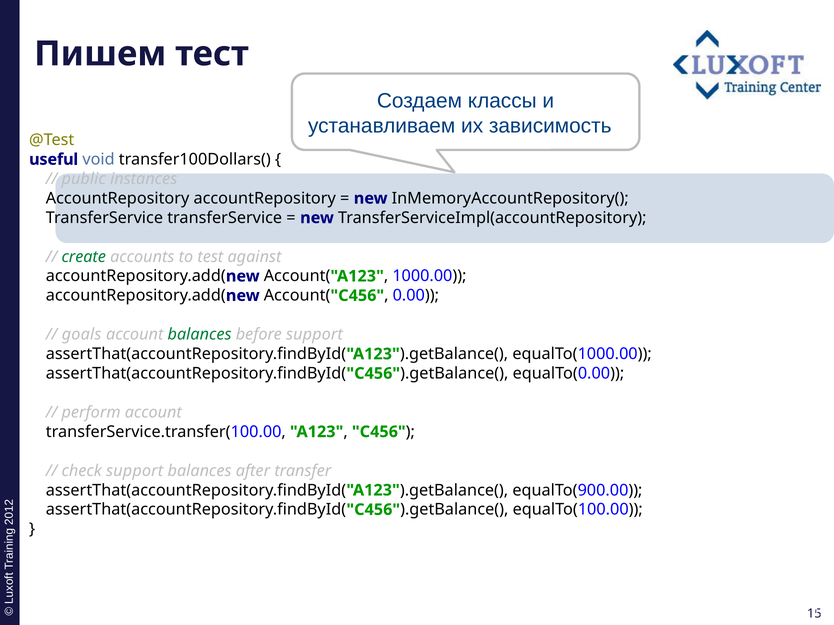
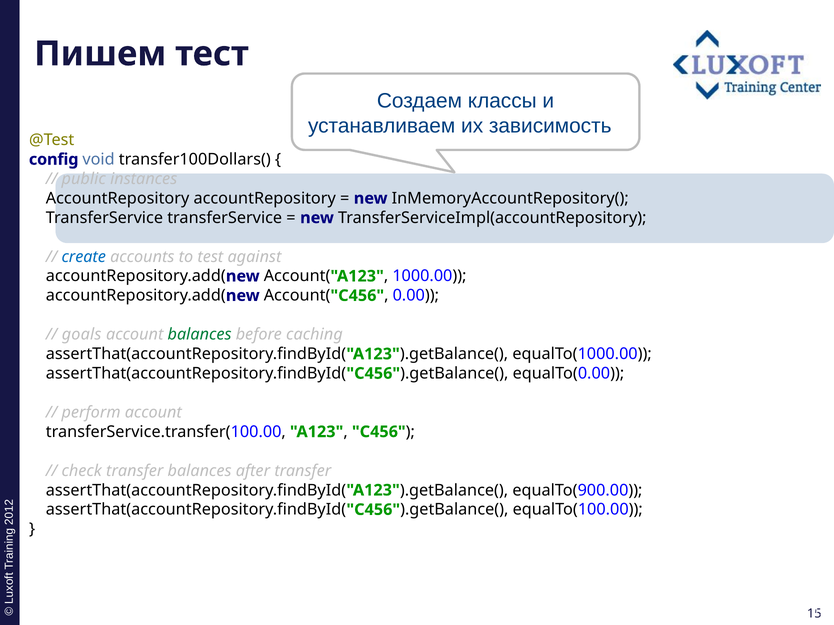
useful: useful -> config
create colour: green -> blue
before support: support -> caching
check support: support -> transfer
